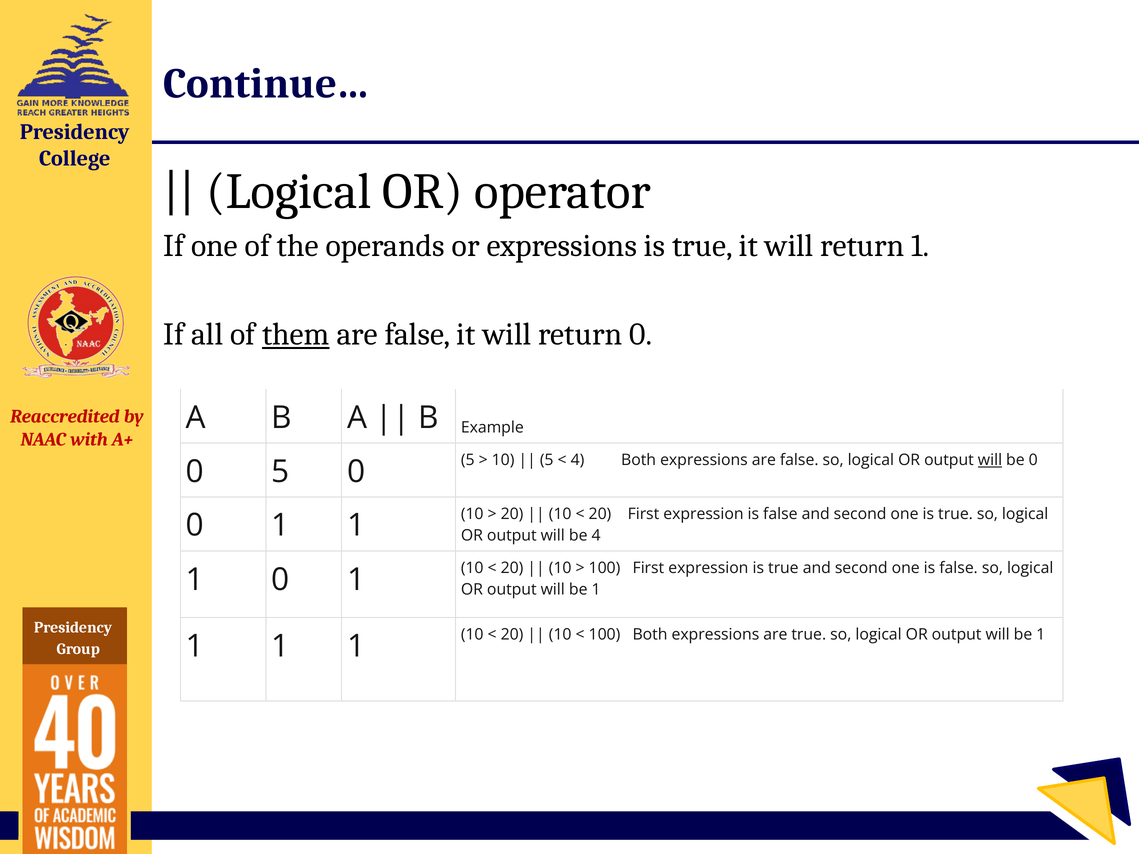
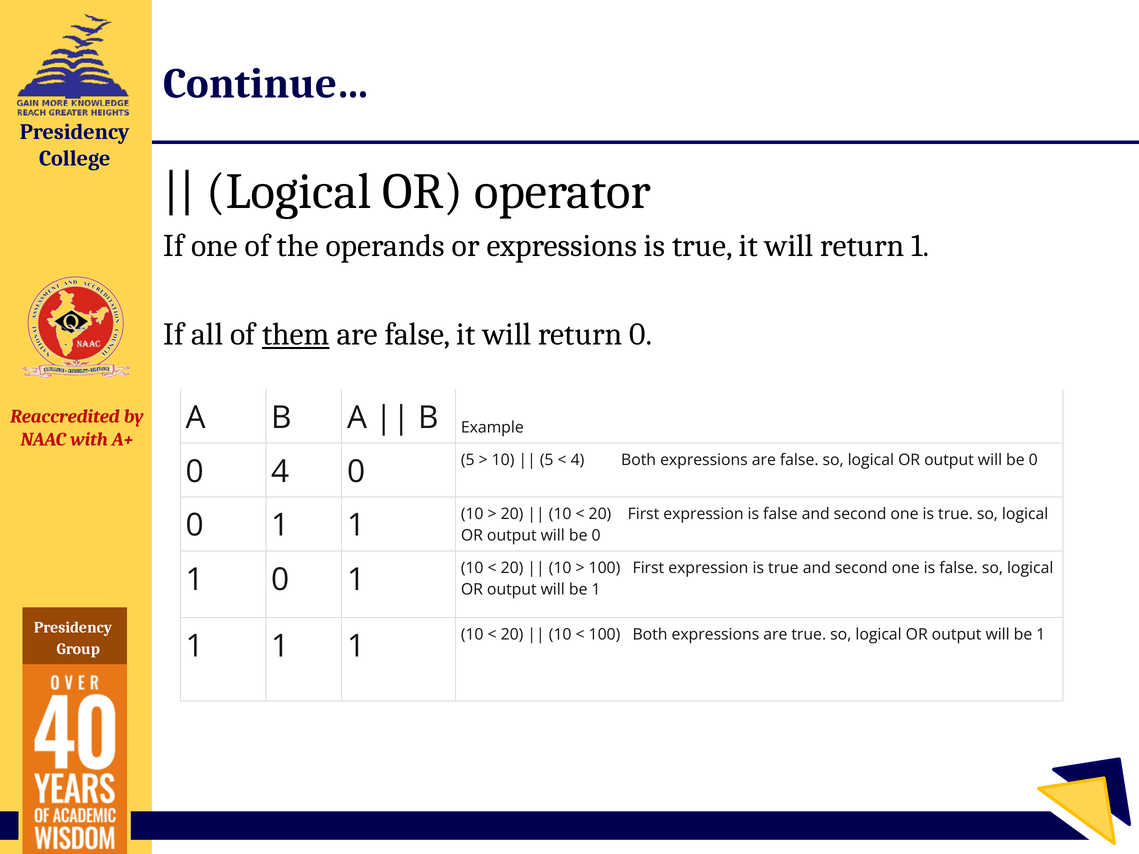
5 at (280, 472): 5 -> 4
will at (990, 460) underline: present -> none
4 at (596, 535): 4 -> 0
